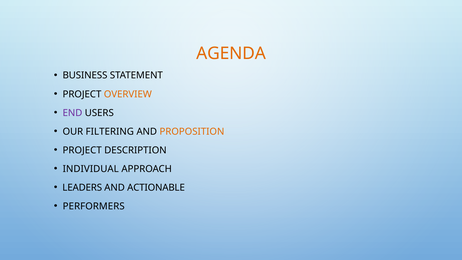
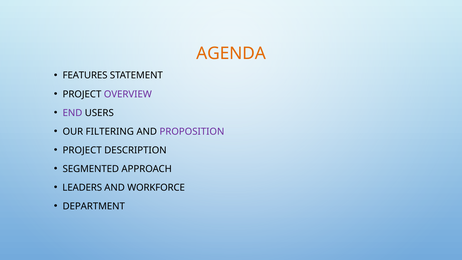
BUSINESS: BUSINESS -> FEATURES
OVERVIEW colour: orange -> purple
PROPOSITION colour: orange -> purple
INDIVIDUAL: INDIVIDUAL -> SEGMENTED
ACTIONABLE: ACTIONABLE -> WORKFORCE
PERFORMERS: PERFORMERS -> DEPARTMENT
